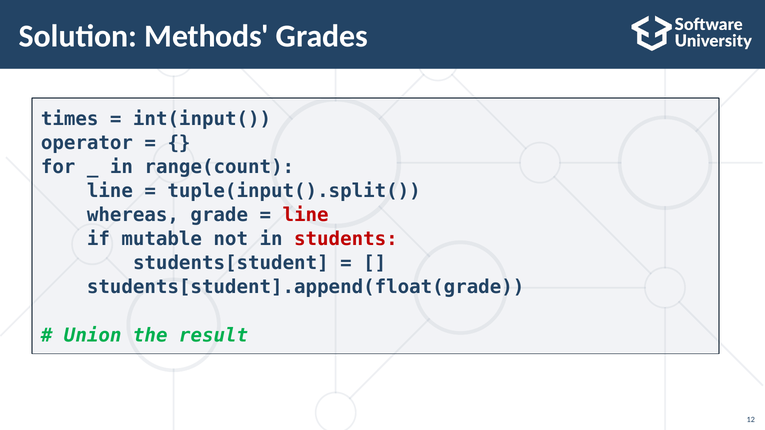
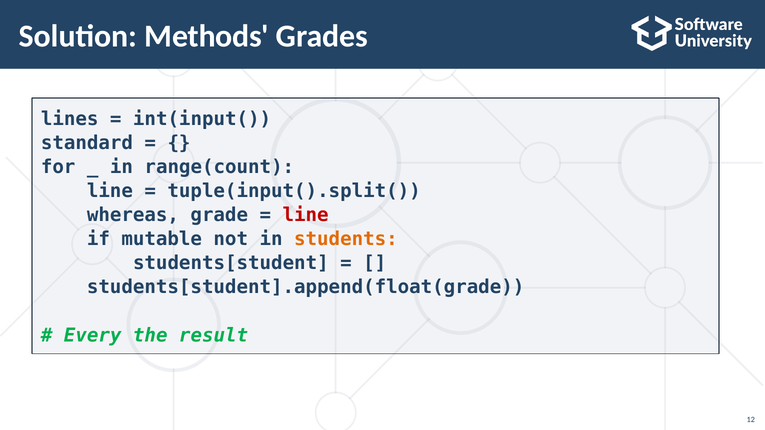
times: times -> lines
operator: operator -> standard
students colour: red -> orange
Union: Union -> Every
